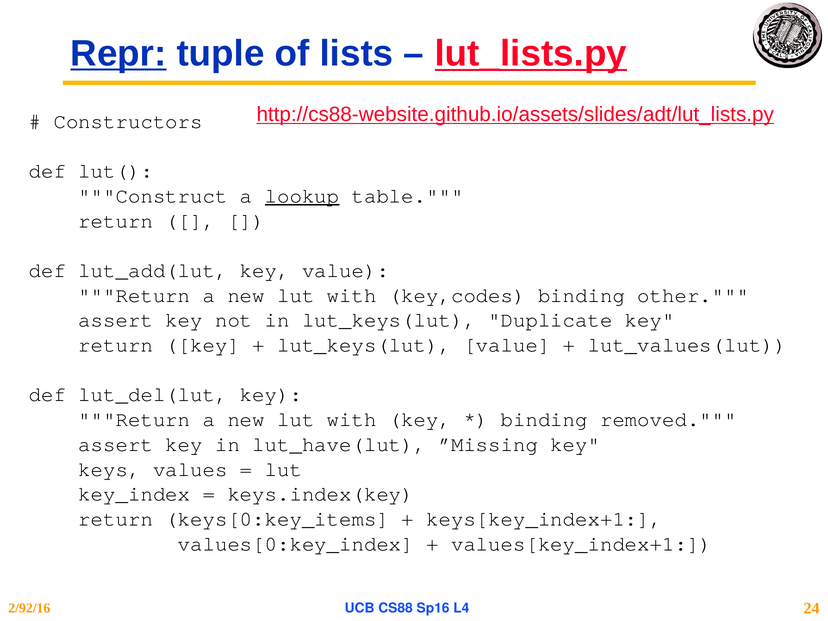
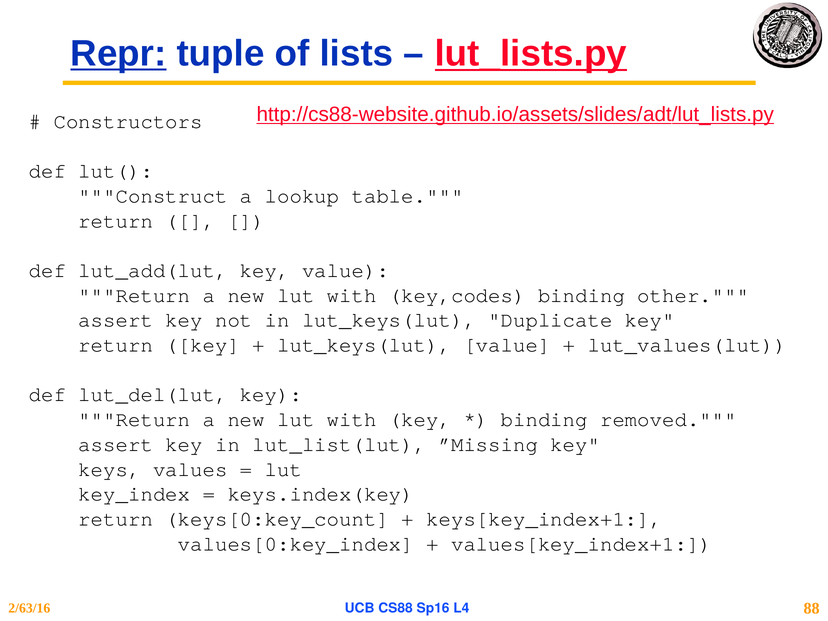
lookup underline: present -> none
lut_have(lut: lut_have(lut -> lut_list(lut
keys[0:key_items: keys[0:key_items -> keys[0:key_count
2/92/16: 2/92/16 -> 2/63/16
24: 24 -> 88
